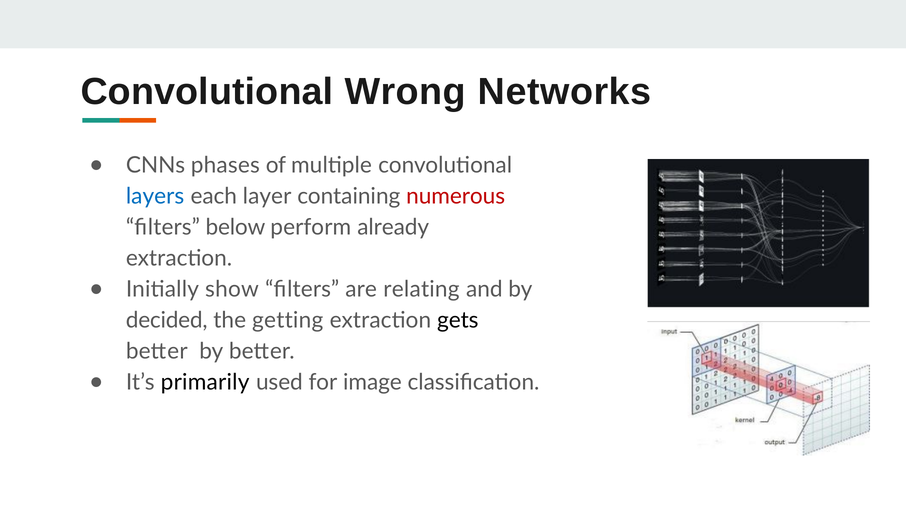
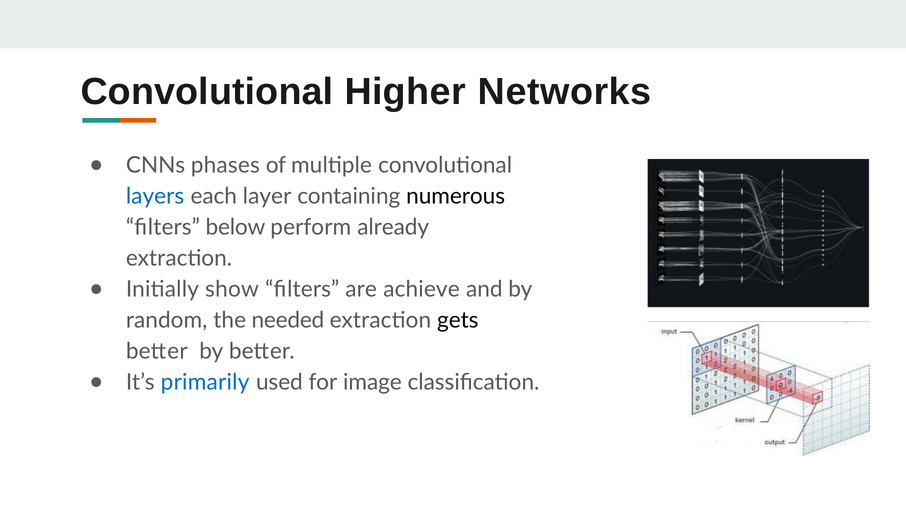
Wrong: Wrong -> Higher
numerous colour: red -> black
relating: relating -> achieve
decided: decided -> random
getting: getting -> needed
primarily colour: black -> blue
